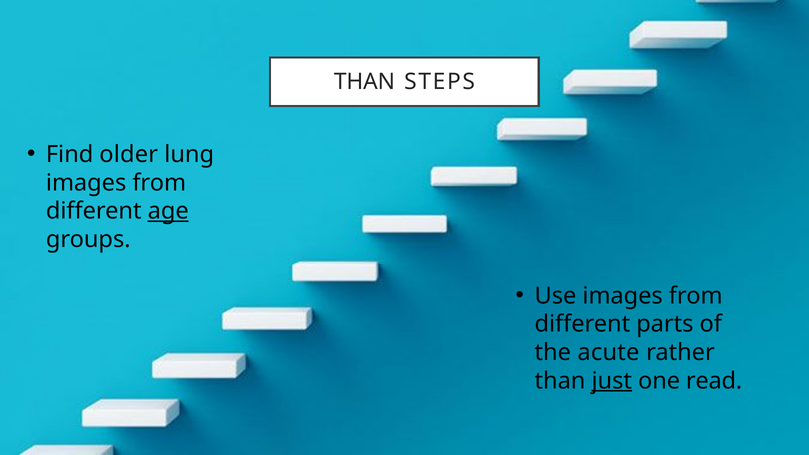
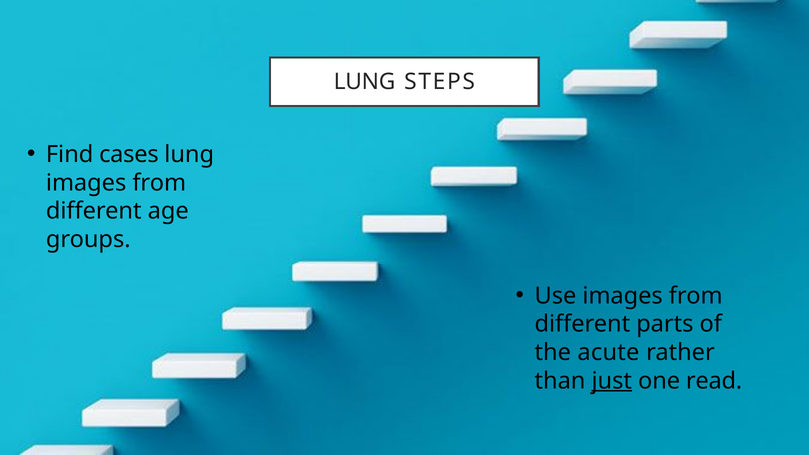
THAN at (364, 82): THAN -> LUNG
older: older -> cases
age underline: present -> none
